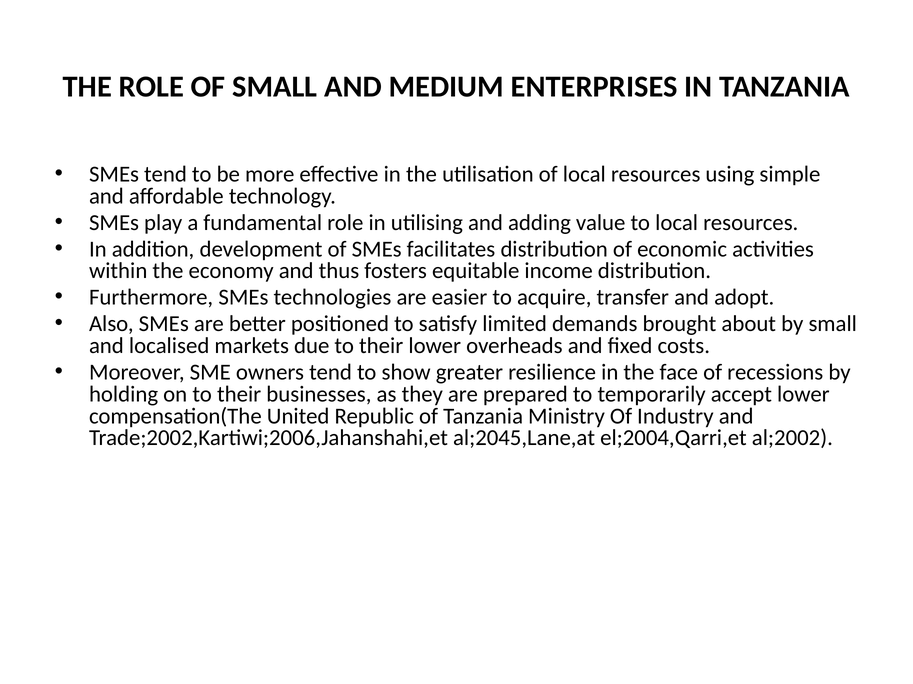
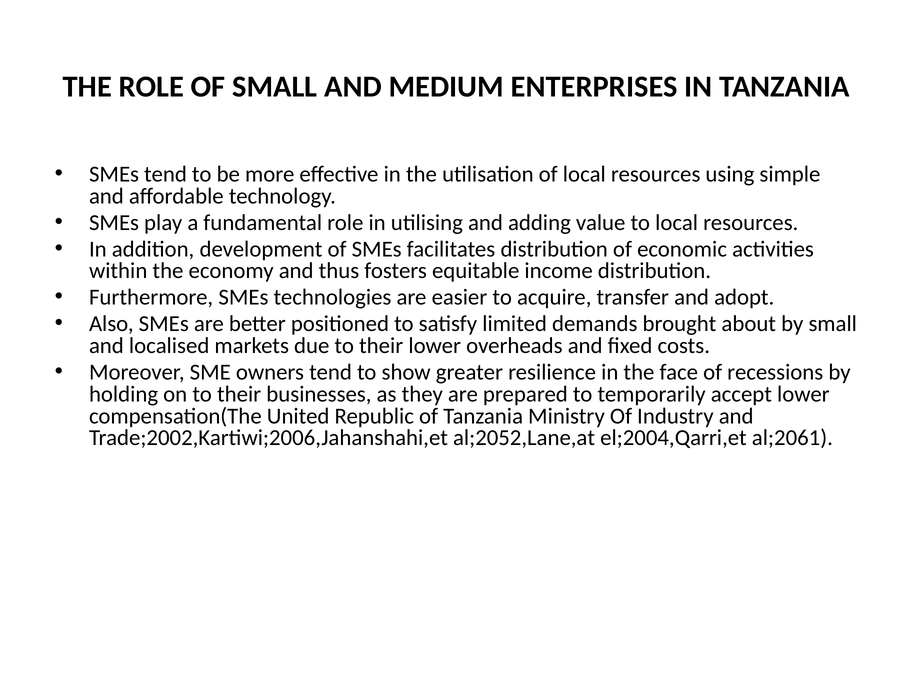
al;2045,Lane,at: al;2045,Lane,at -> al;2052,Lane,at
al;2002: al;2002 -> al;2061
